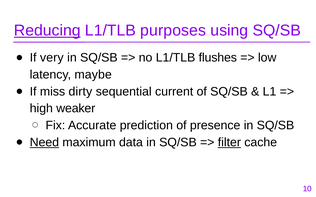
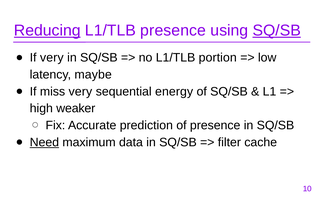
L1/TLB purposes: purposes -> presence
SQ/SB at (277, 31) underline: none -> present
flushes: flushes -> portion
miss dirty: dirty -> very
current: current -> energy
filter underline: present -> none
